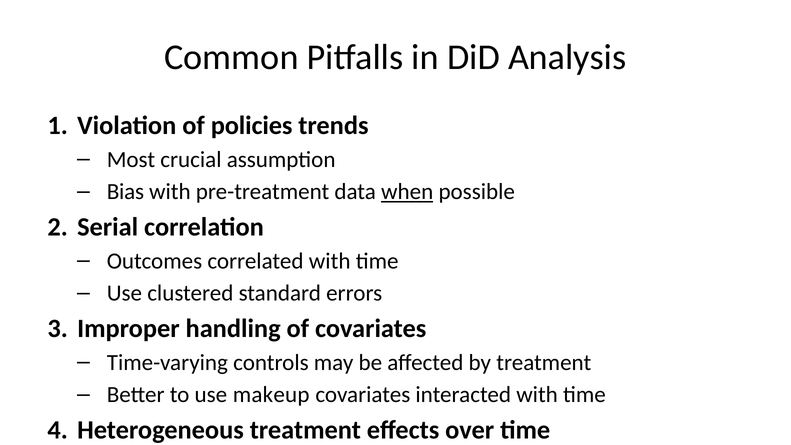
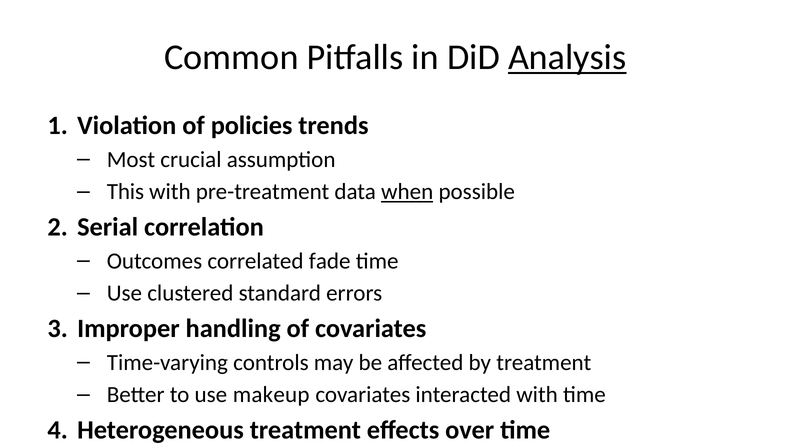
Analysis underline: none -> present
Bias: Bias -> This
correlated with: with -> fade
